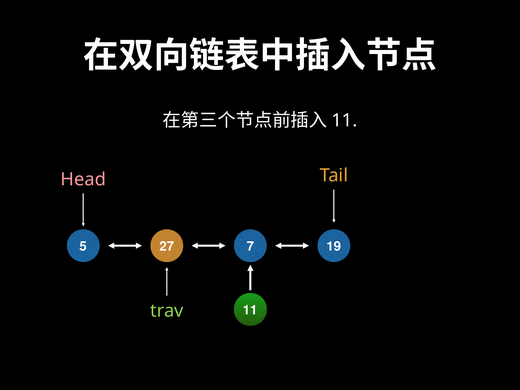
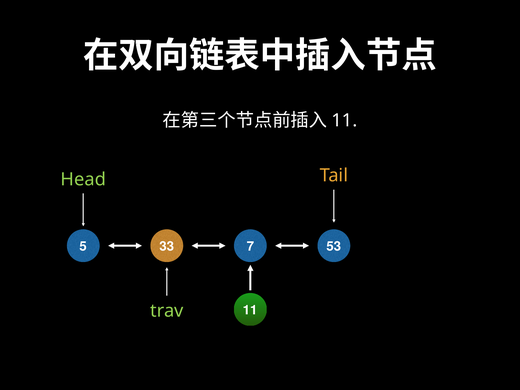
Head colour: pink -> light green
27: 27 -> 33
19: 19 -> 53
